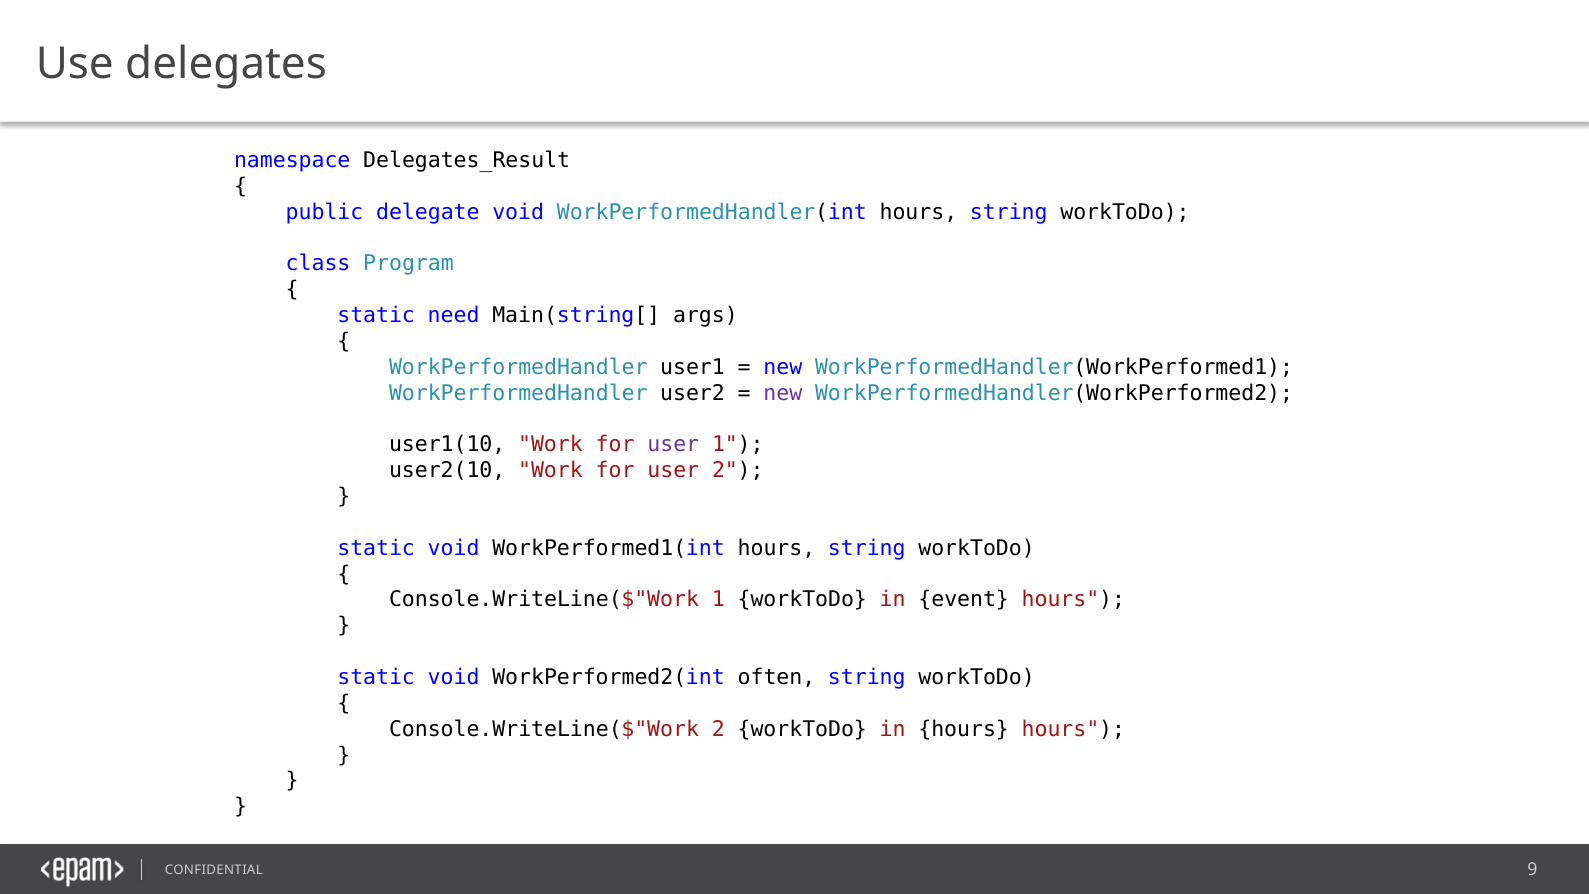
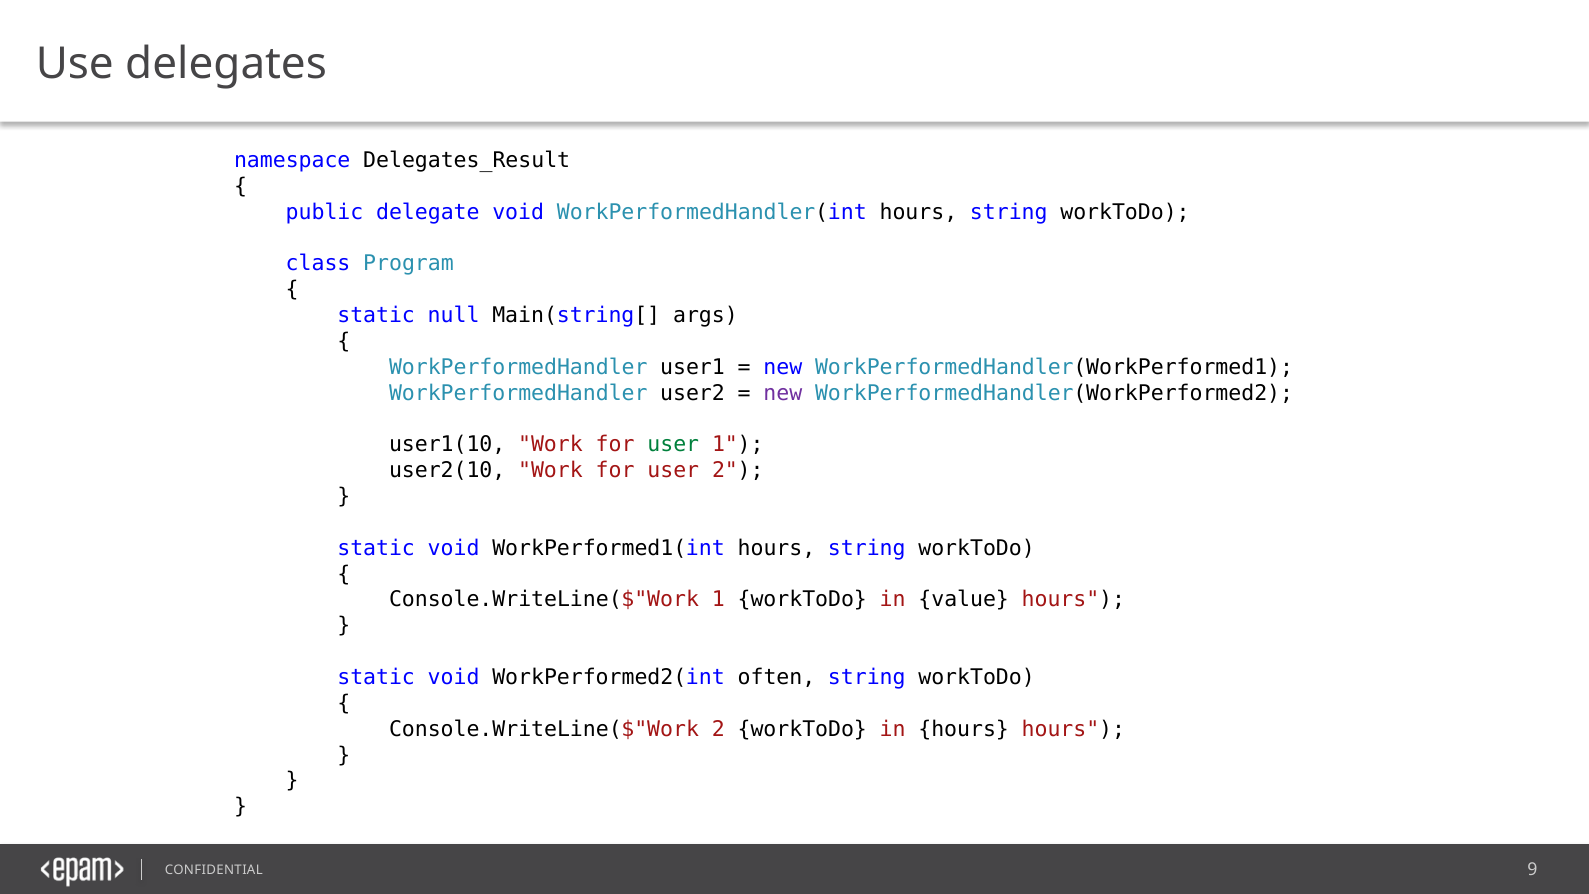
need: need -> null
user at (673, 445) colour: purple -> green
event: event -> value
